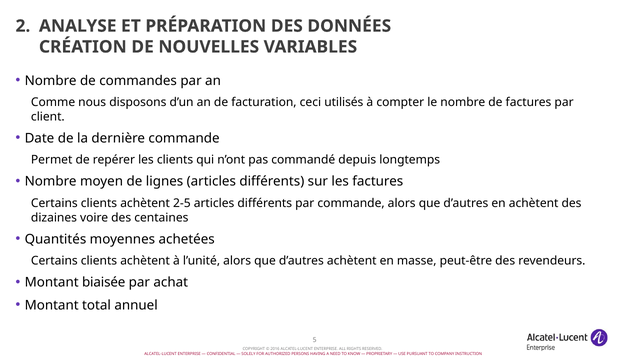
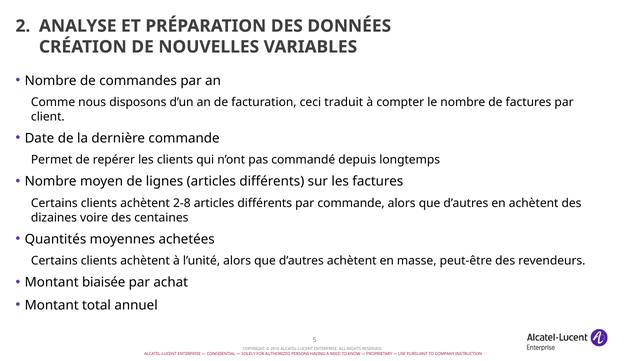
utilisés: utilisés -> traduit
2-5: 2-5 -> 2-8
